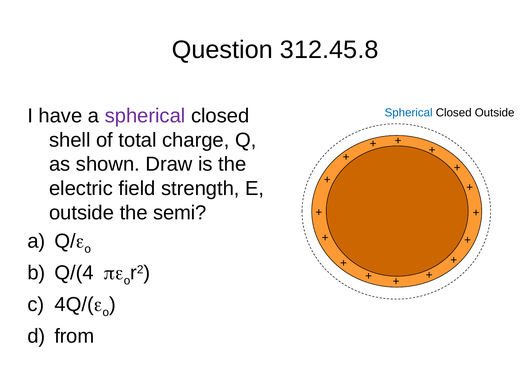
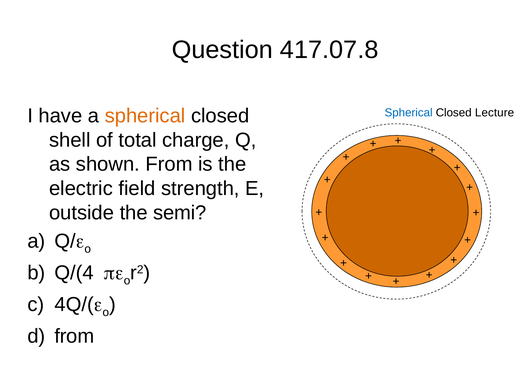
312.45.8: 312.45.8 -> 417.07.8
spherical at (145, 116) colour: purple -> orange
Closed Outside: Outside -> Lecture
shown Draw: Draw -> From
